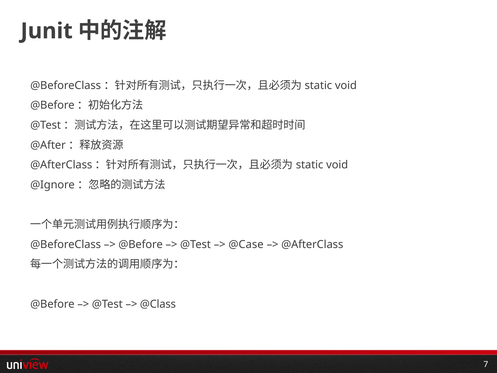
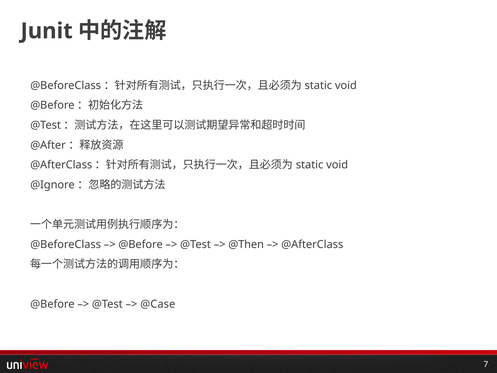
@Case: @Case -> @Then
@Class: @Class -> @Case
